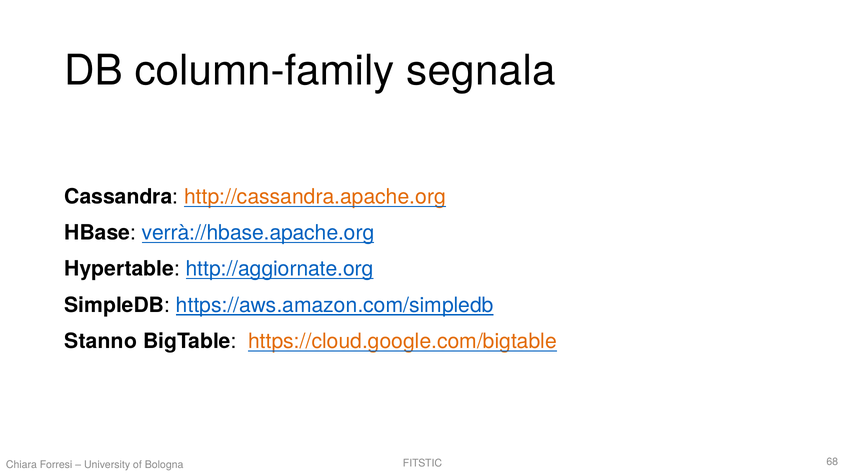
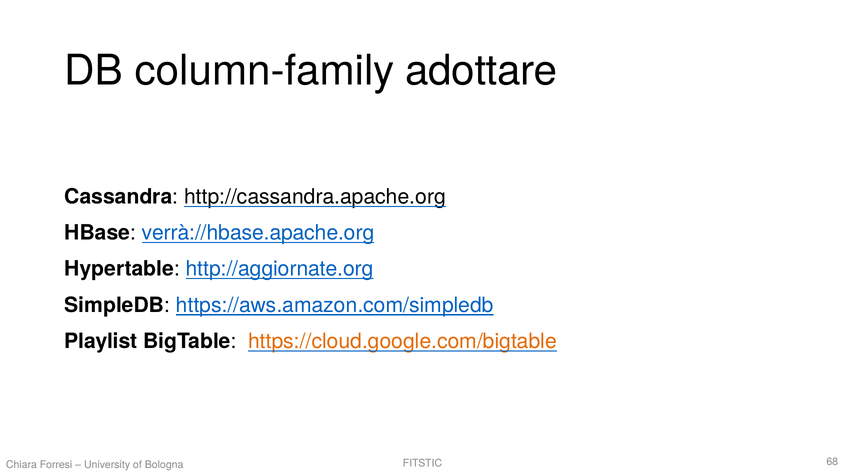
segnala: segnala -> adottare
http://cassandra.apache.org colour: orange -> black
Stanno: Stanno -> Playlist
